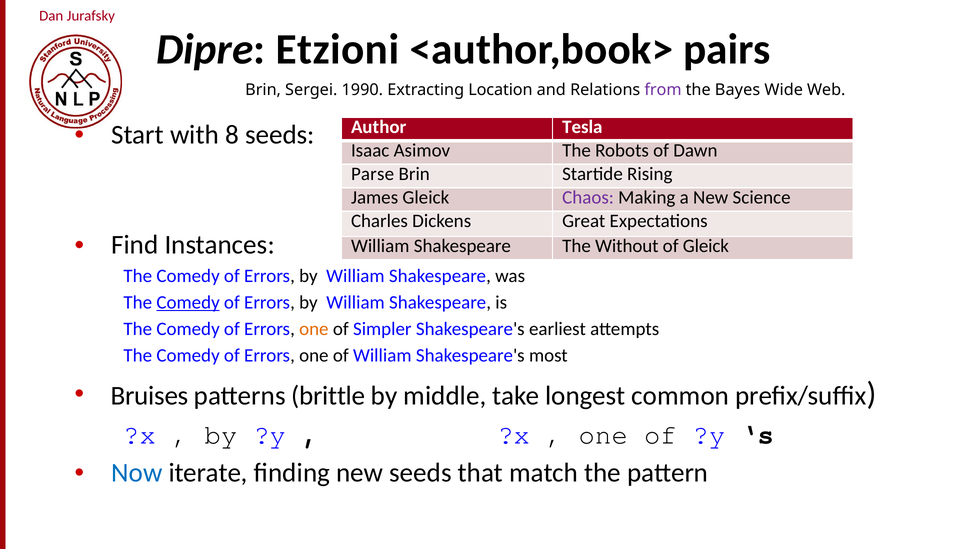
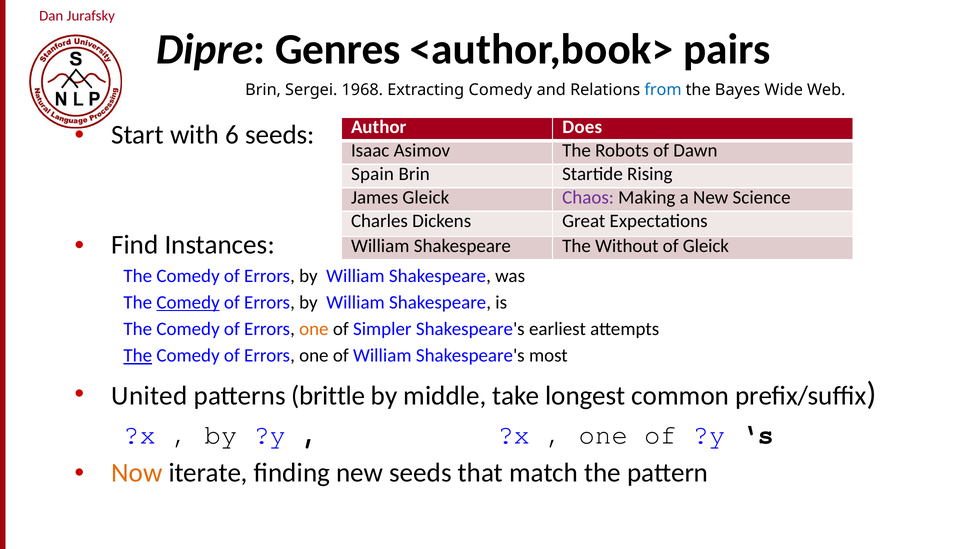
Etzioni: Etzioni -> Genres
1990: 1990 -> 1968
Extracting Location: Location -> Comedy
from colour: purple -> blue
Tesla: Tesla -> Does
8: 8 -> 6
Parse: Parse -> Spain
The at (138, 355) underline: none -> present
Bruises: Bruises -> United
Now colour: blue -> orange
